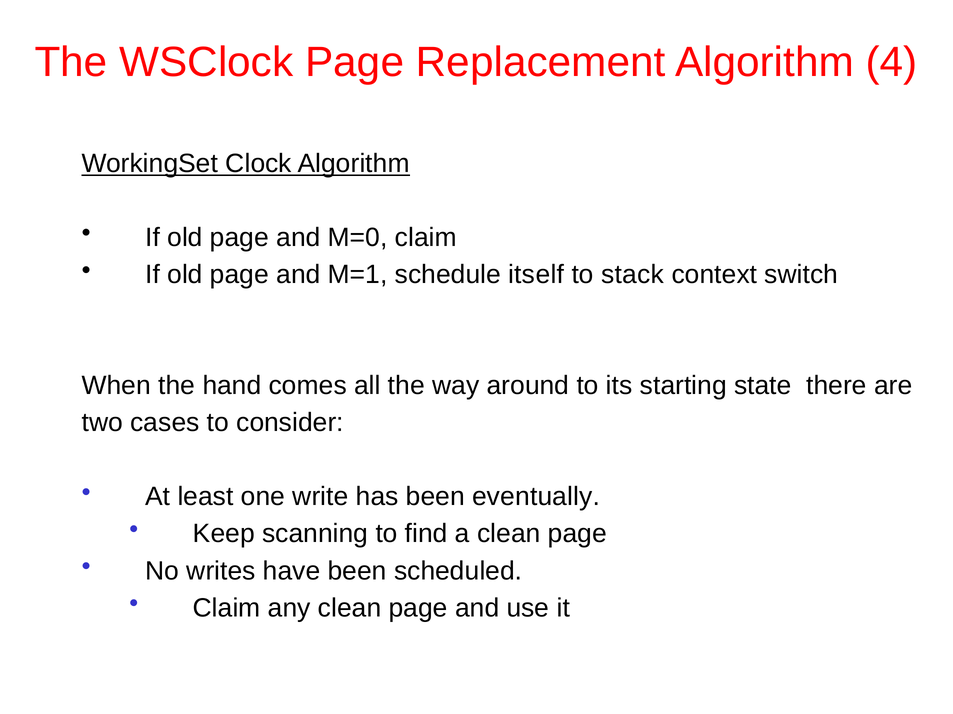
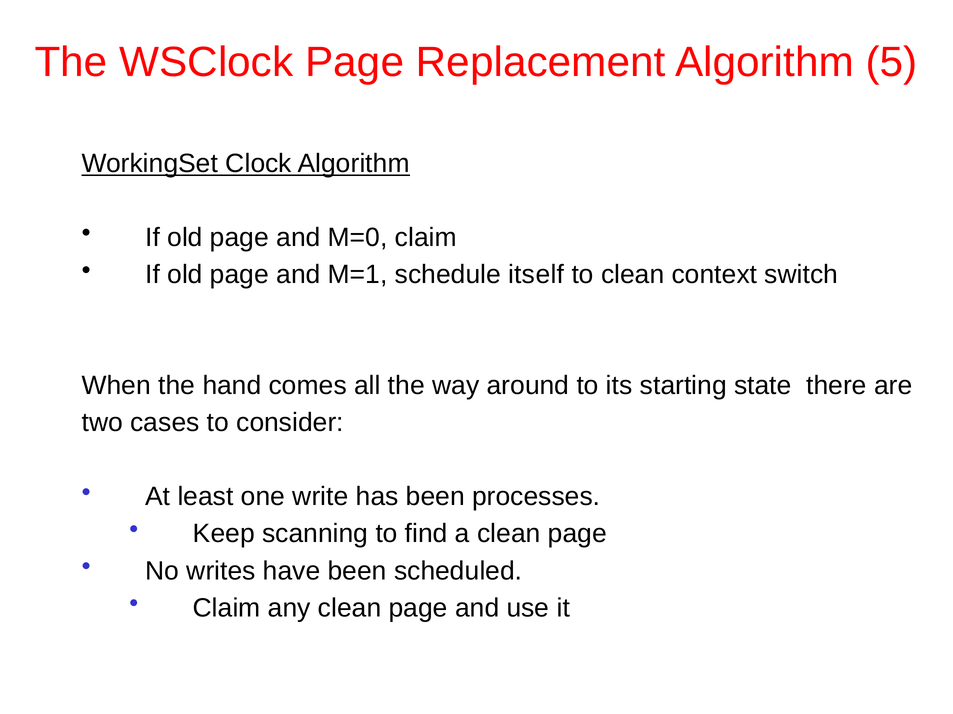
4: 4 -> 5
to stack: stack -> clean
eventually: eventually -> processes
